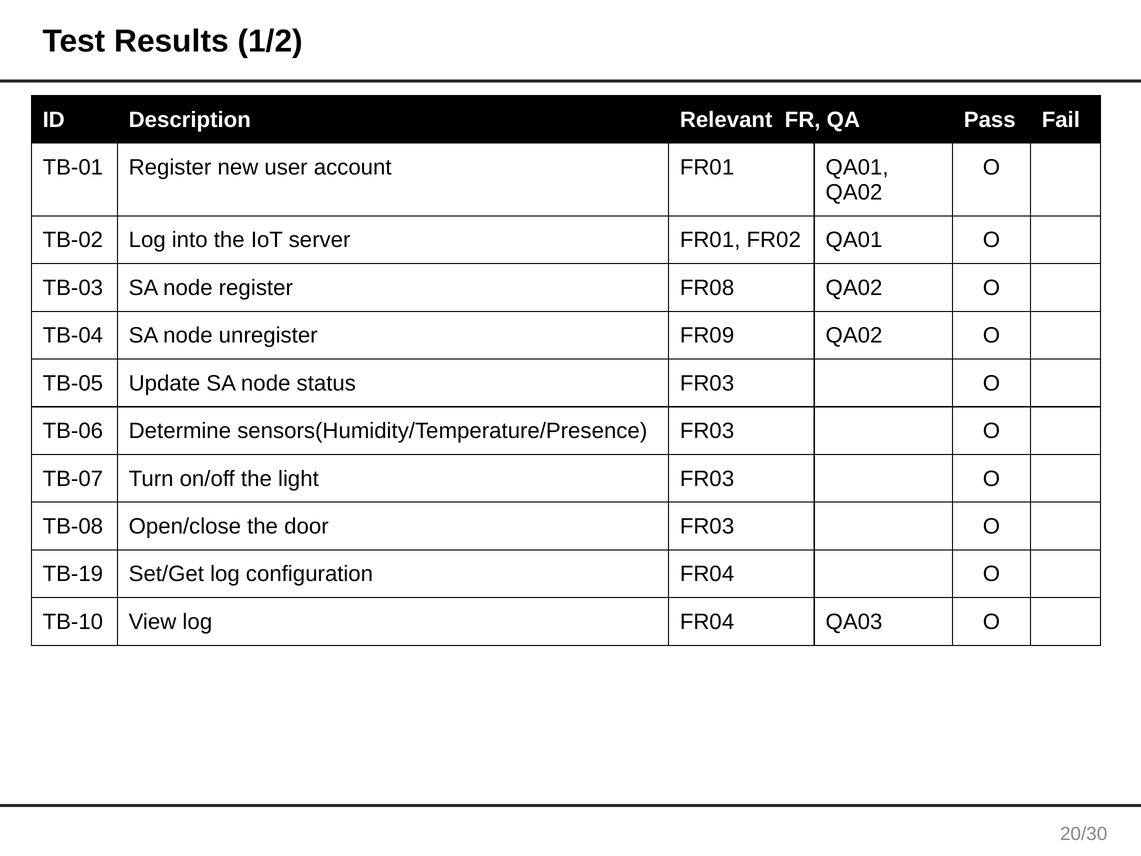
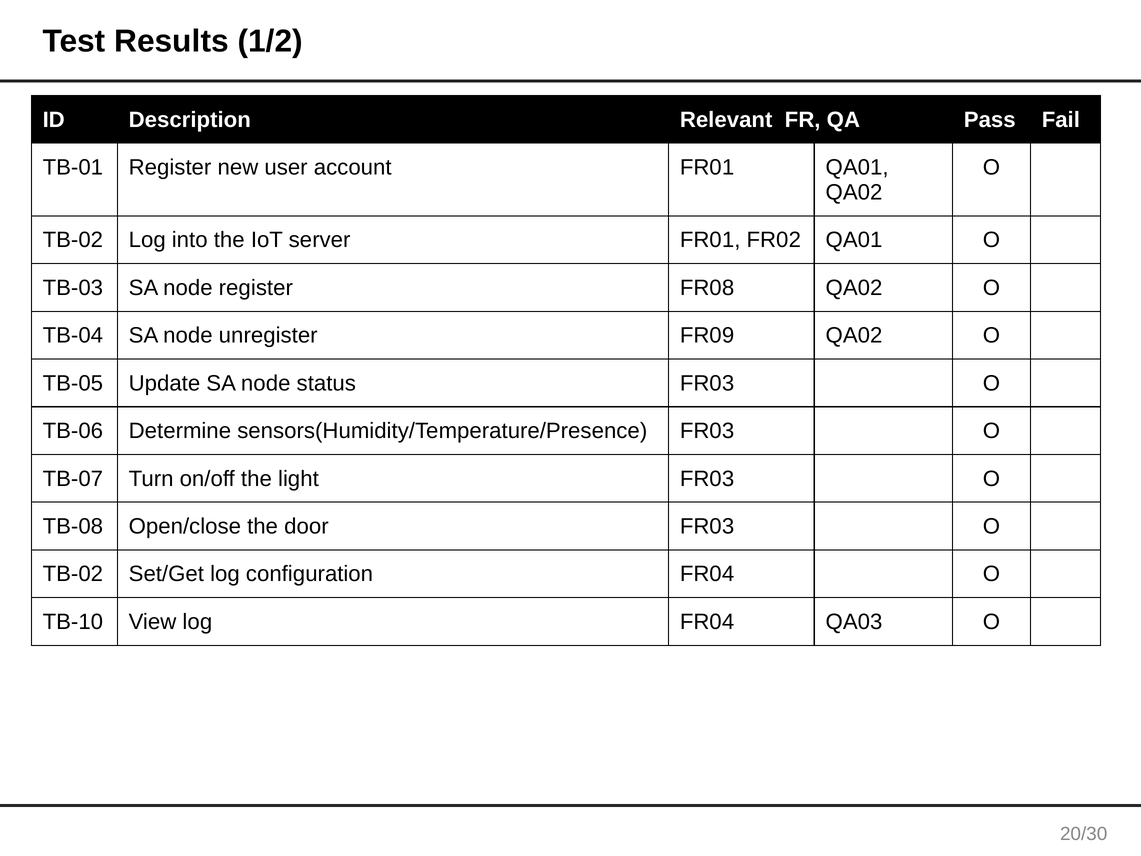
TB-19 at (73, 574): TB-19 -> TB-02
